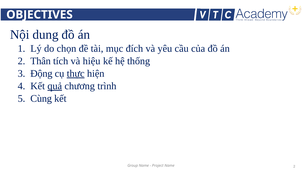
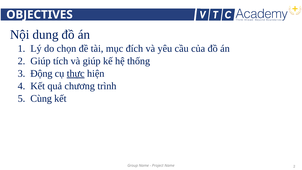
2 Thân: Thân -> Giúp
và hiệu: hiệu -> giúp
quả underline: present -> none
